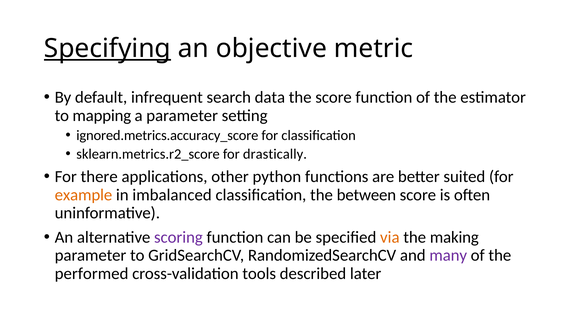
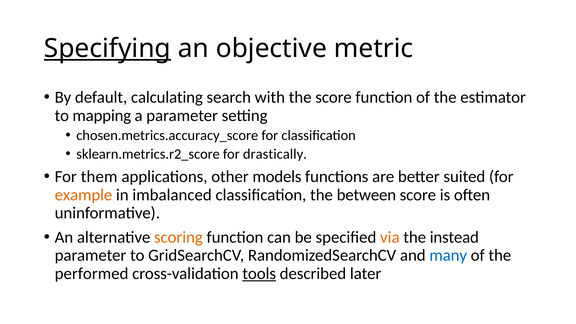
infrequent: infrequent -> calculating
data: data -> with
ignored.metrics.accuracy_score: ignored.metrics.accuracy_score -> chosen.metrics.accuracy_score
there: there -> them
python: python -> models
scoring colour: purple -> orange
making: making -> instead
many colour: purple -> blue
tools underline: none -> present
